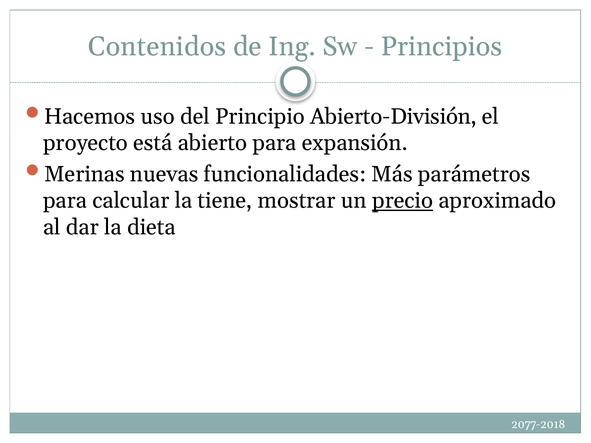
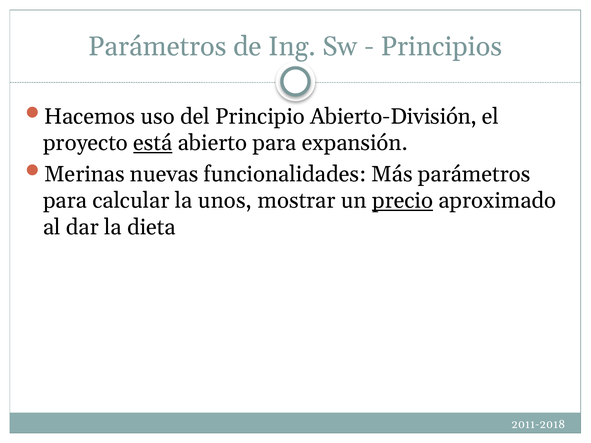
Contenidos at (157, 47): Contenidos -> Parámetros
está underline: none -> present
tiene: tiene -> unos
2077-2018: 2077-2018 -> 2011-2018
